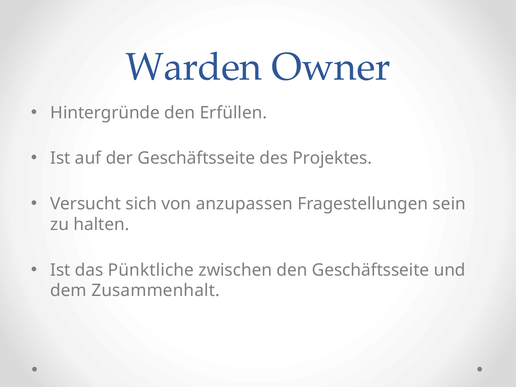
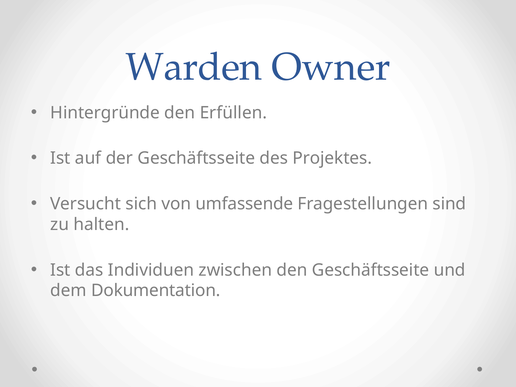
anzupassen: anzupassen -> umfassende
sein: sein -> sind
Pünktliche: Pünktliche -> Individuen
Zusammenhalt: Zusammenhalt -> Dokumentation
